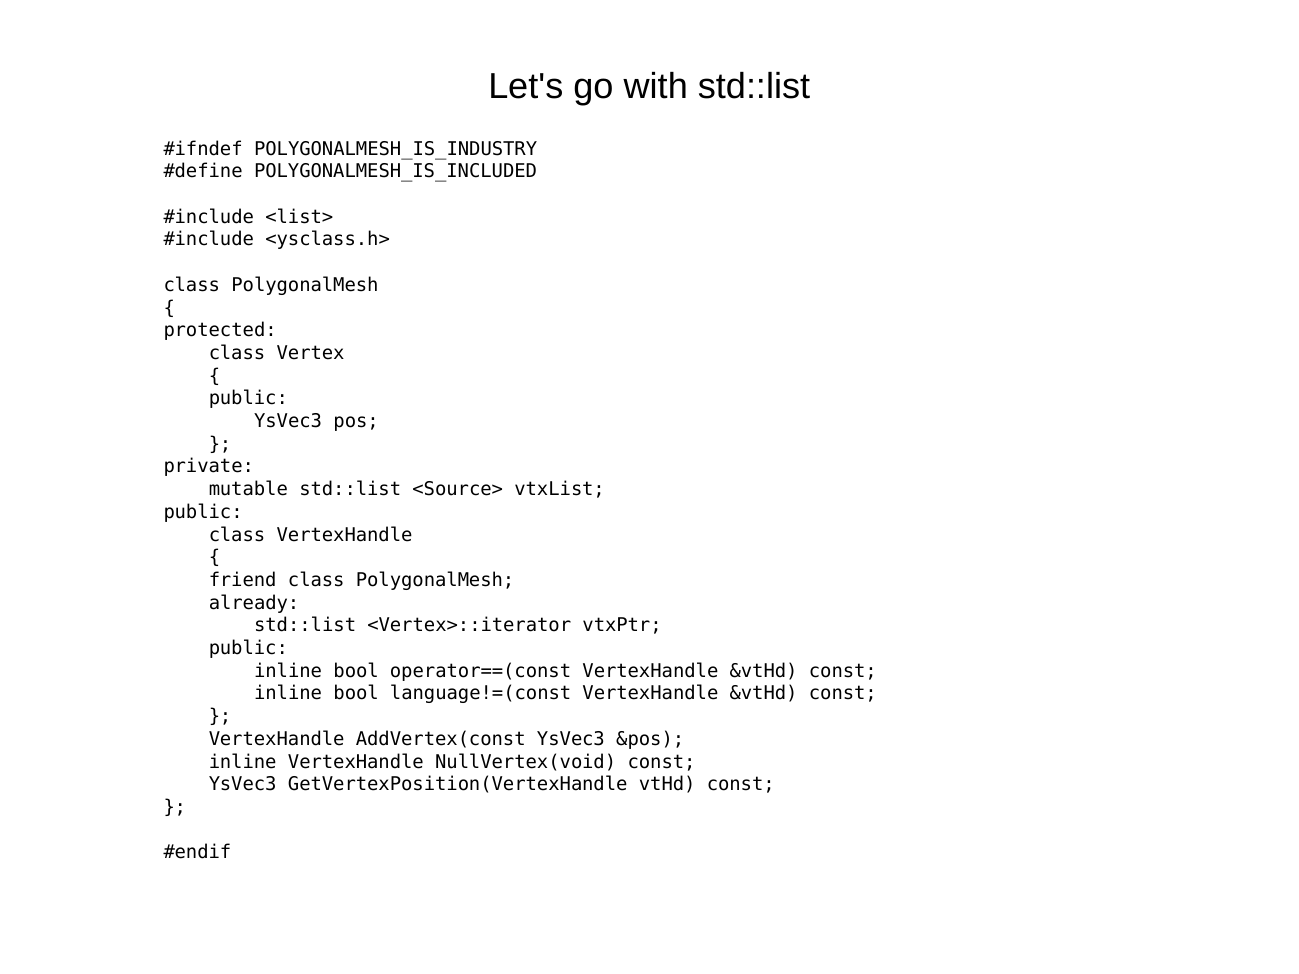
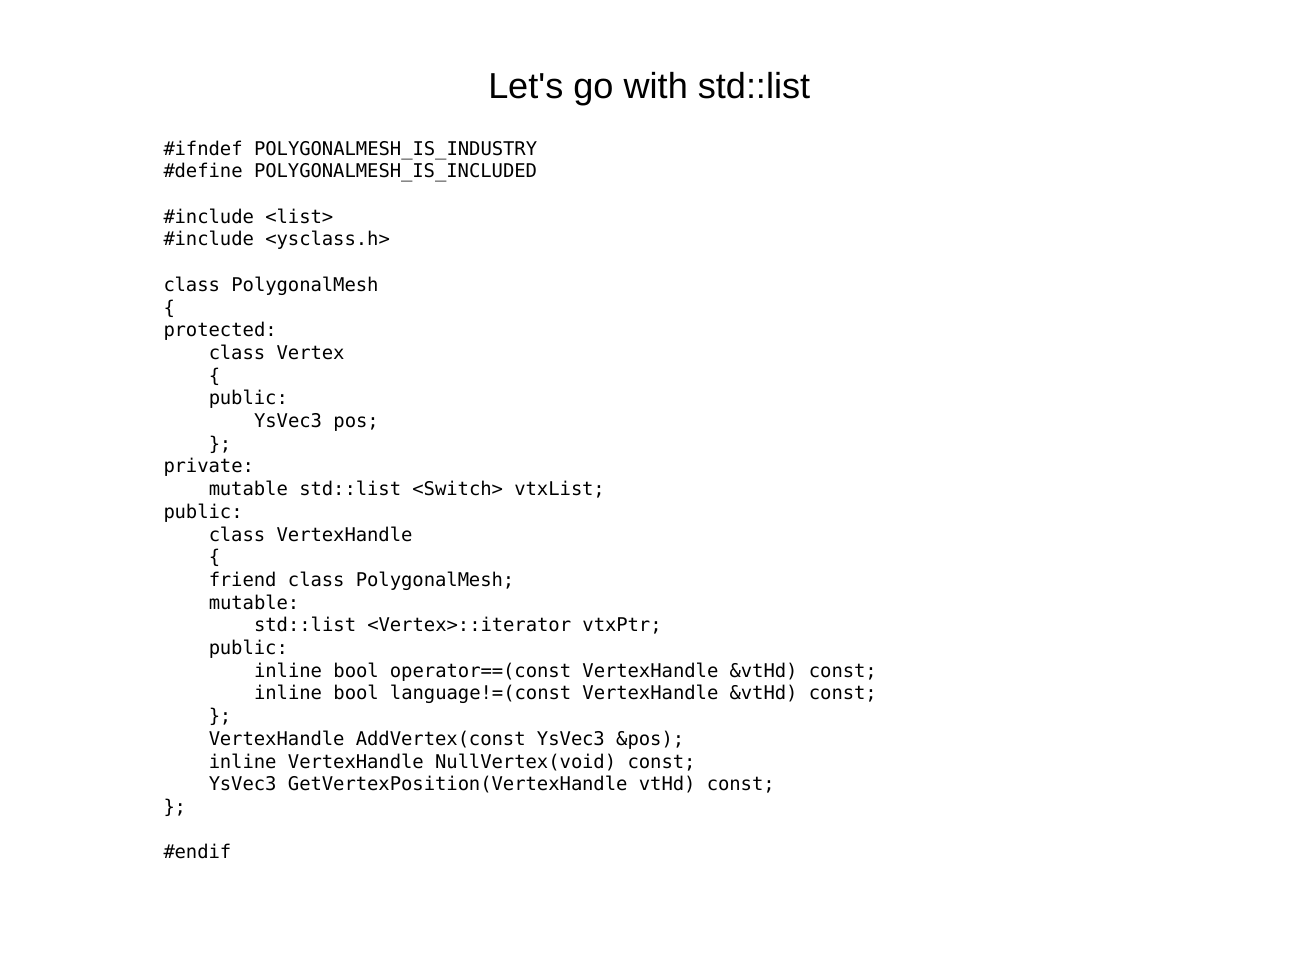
<Source>: <Source> -> <Switch>
already at (254, 603): already -> mutable
